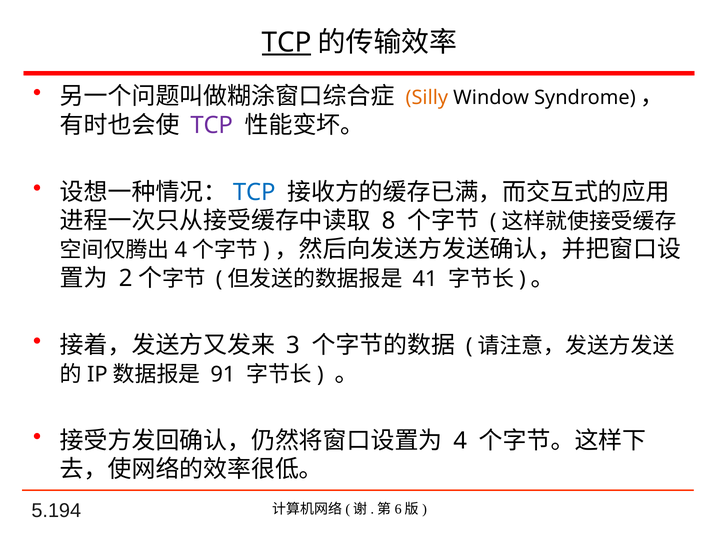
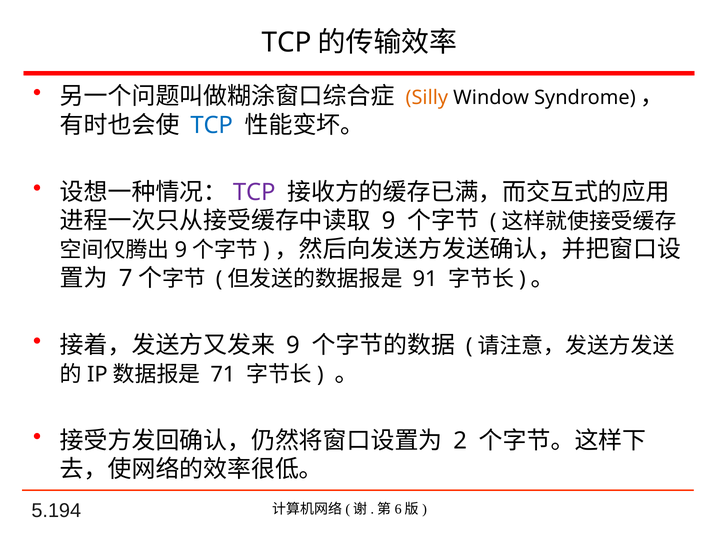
TCP at (287, 42) underline: present -> none
TCP at (212, 125) colour: purple -> blue
TCP at (254, 192) colour: blue -> purple
8 at (388, 221): 8 -> 9
4 at (181, 250): 4 -> 9
2: 2 -> 7
41: 41 -> 91
3 at (293, 345): 3 -> 9
91: 91 -> 71
4 at (460, 441): 4 -> 2
